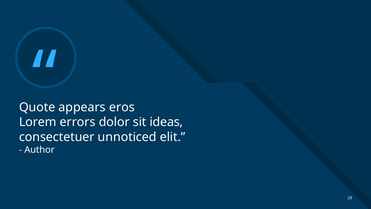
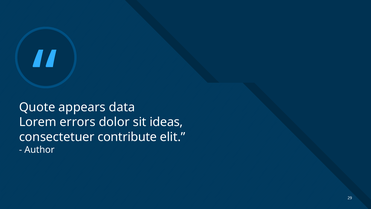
eros: eros -> data
unnoticed: unnoticed -> contribute
